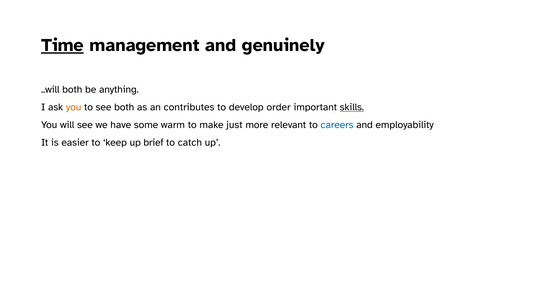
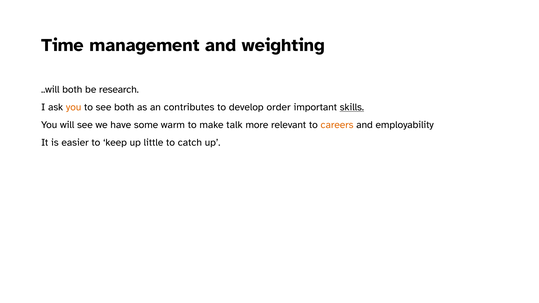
Time underline: present -> none
genuinely: genuinely -> weighting
anything: anything -> research
just: just -> talk
careers colour: blue -> orange
brief: brief -> little
